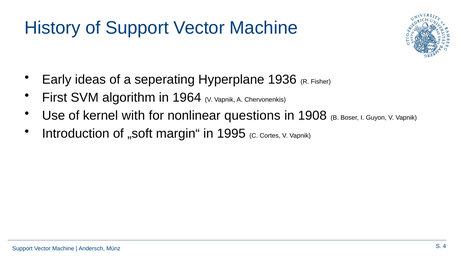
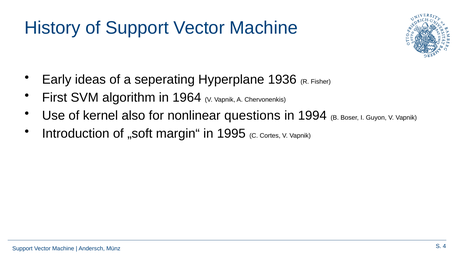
with: with -> also
1908: 1908 -> 1994
